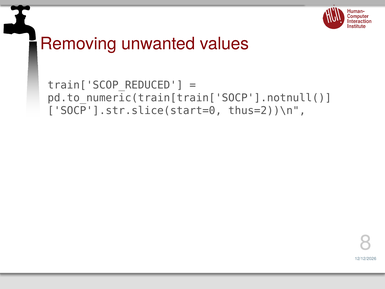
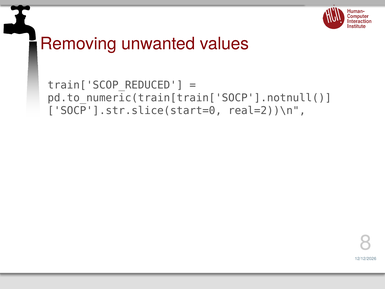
thus=2))\n: thus=2))\n -> real=2))\n
